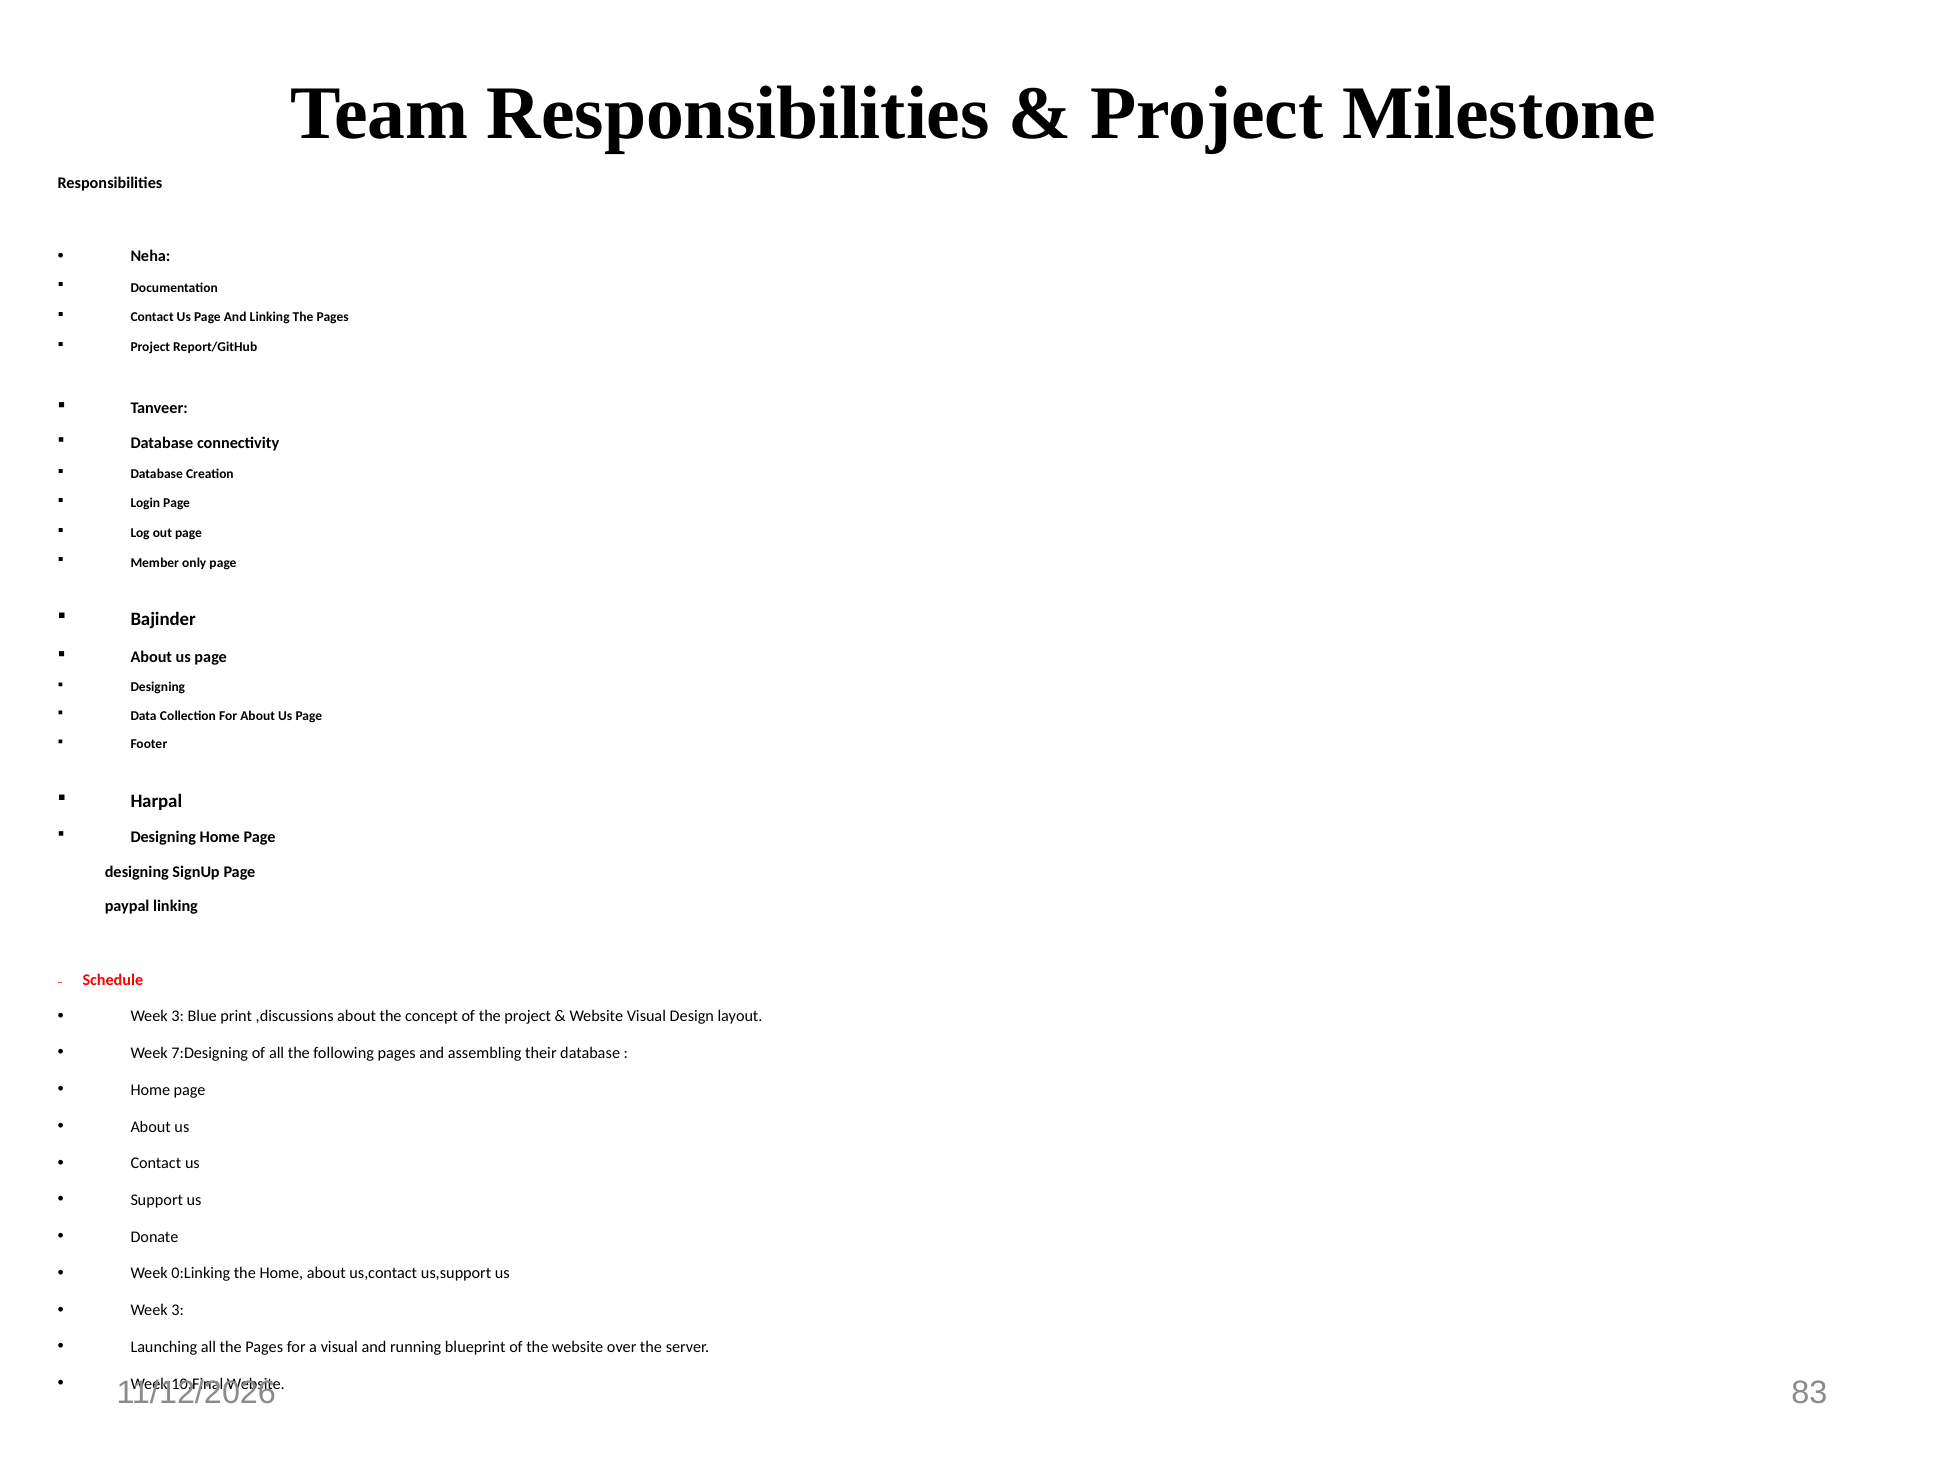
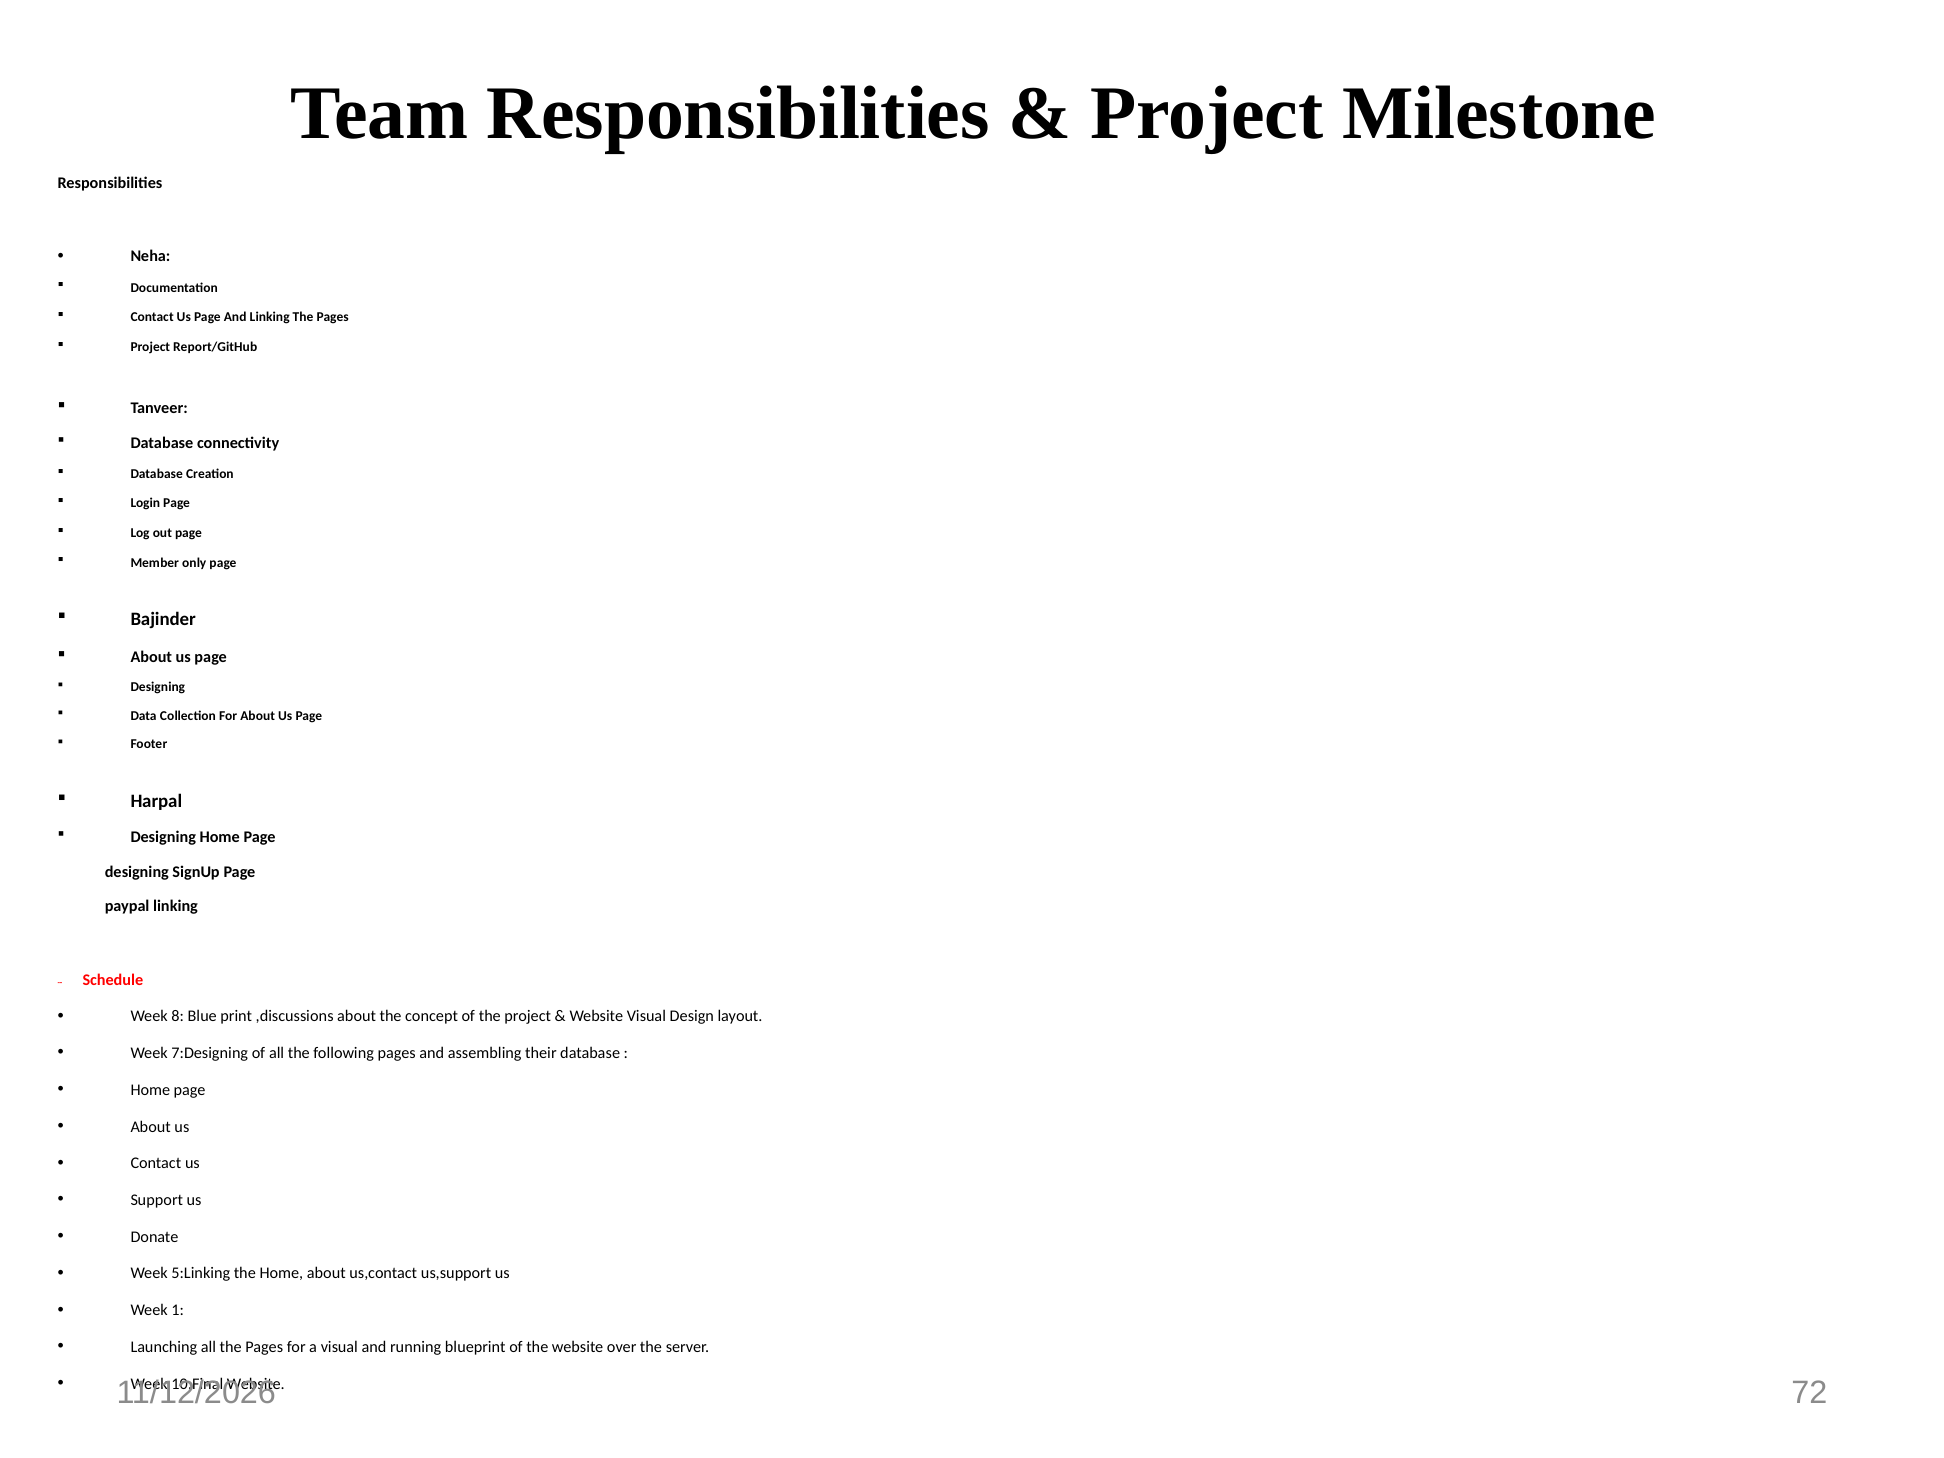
3 at (178, 1016): 3 -> 8
0:Linking: 0:Linking -> 5:Linking
3 at (178, 1310): 3 -> 1
83: 83 -> 72
